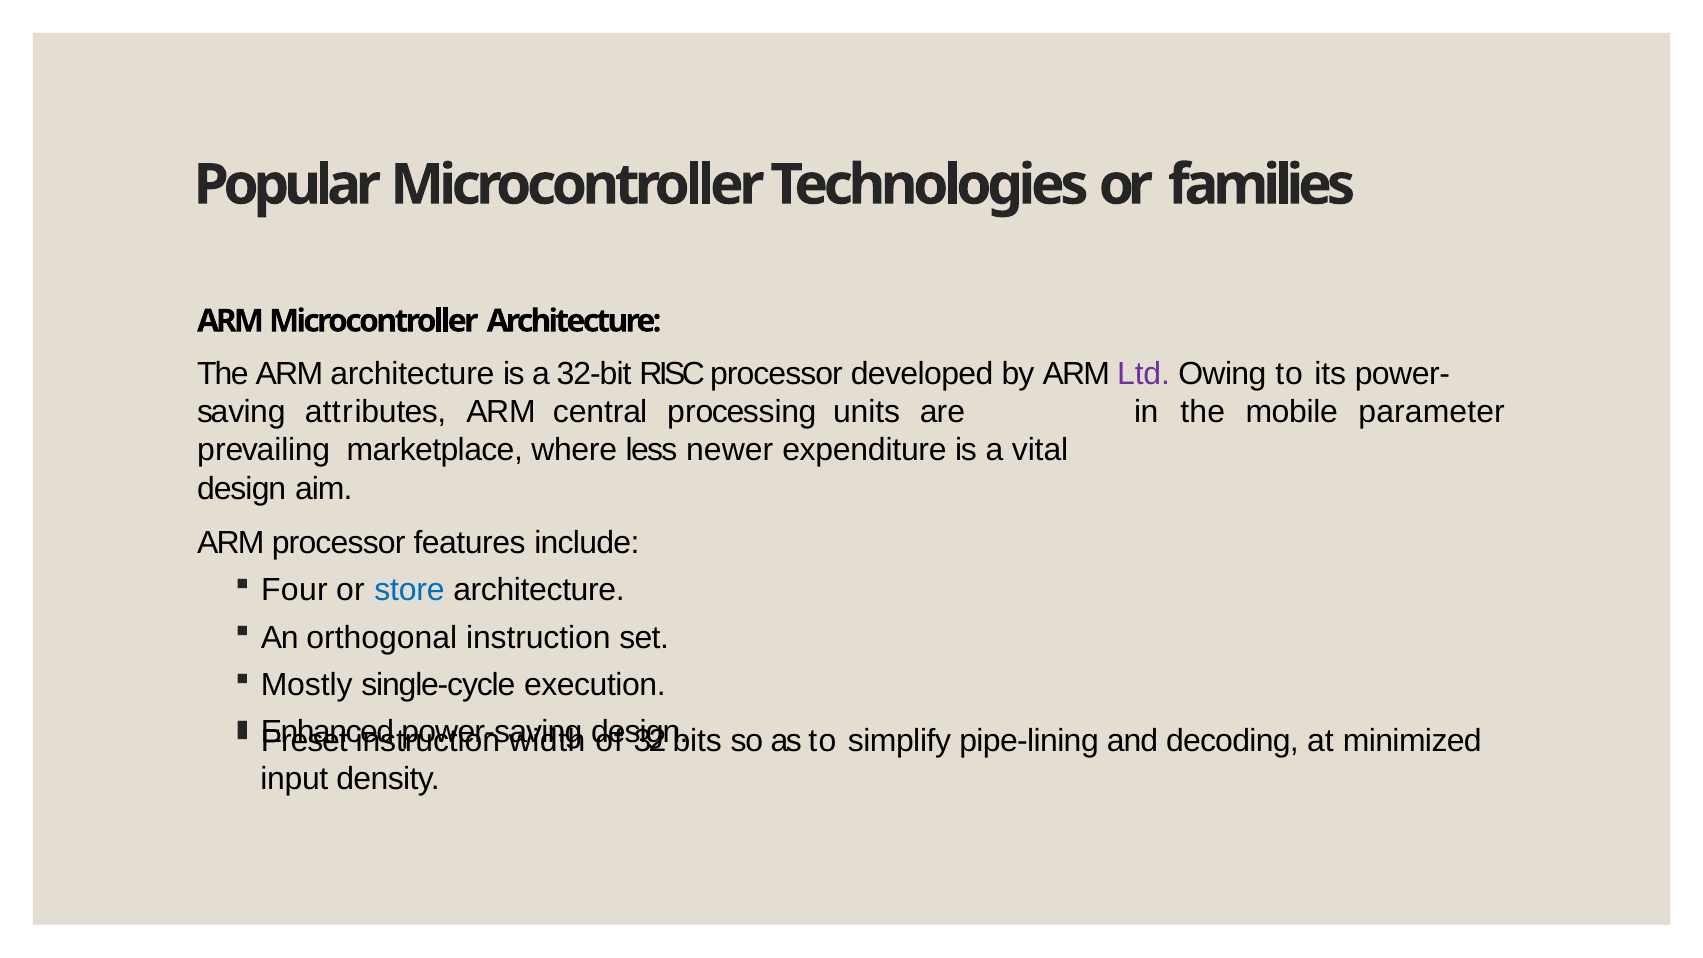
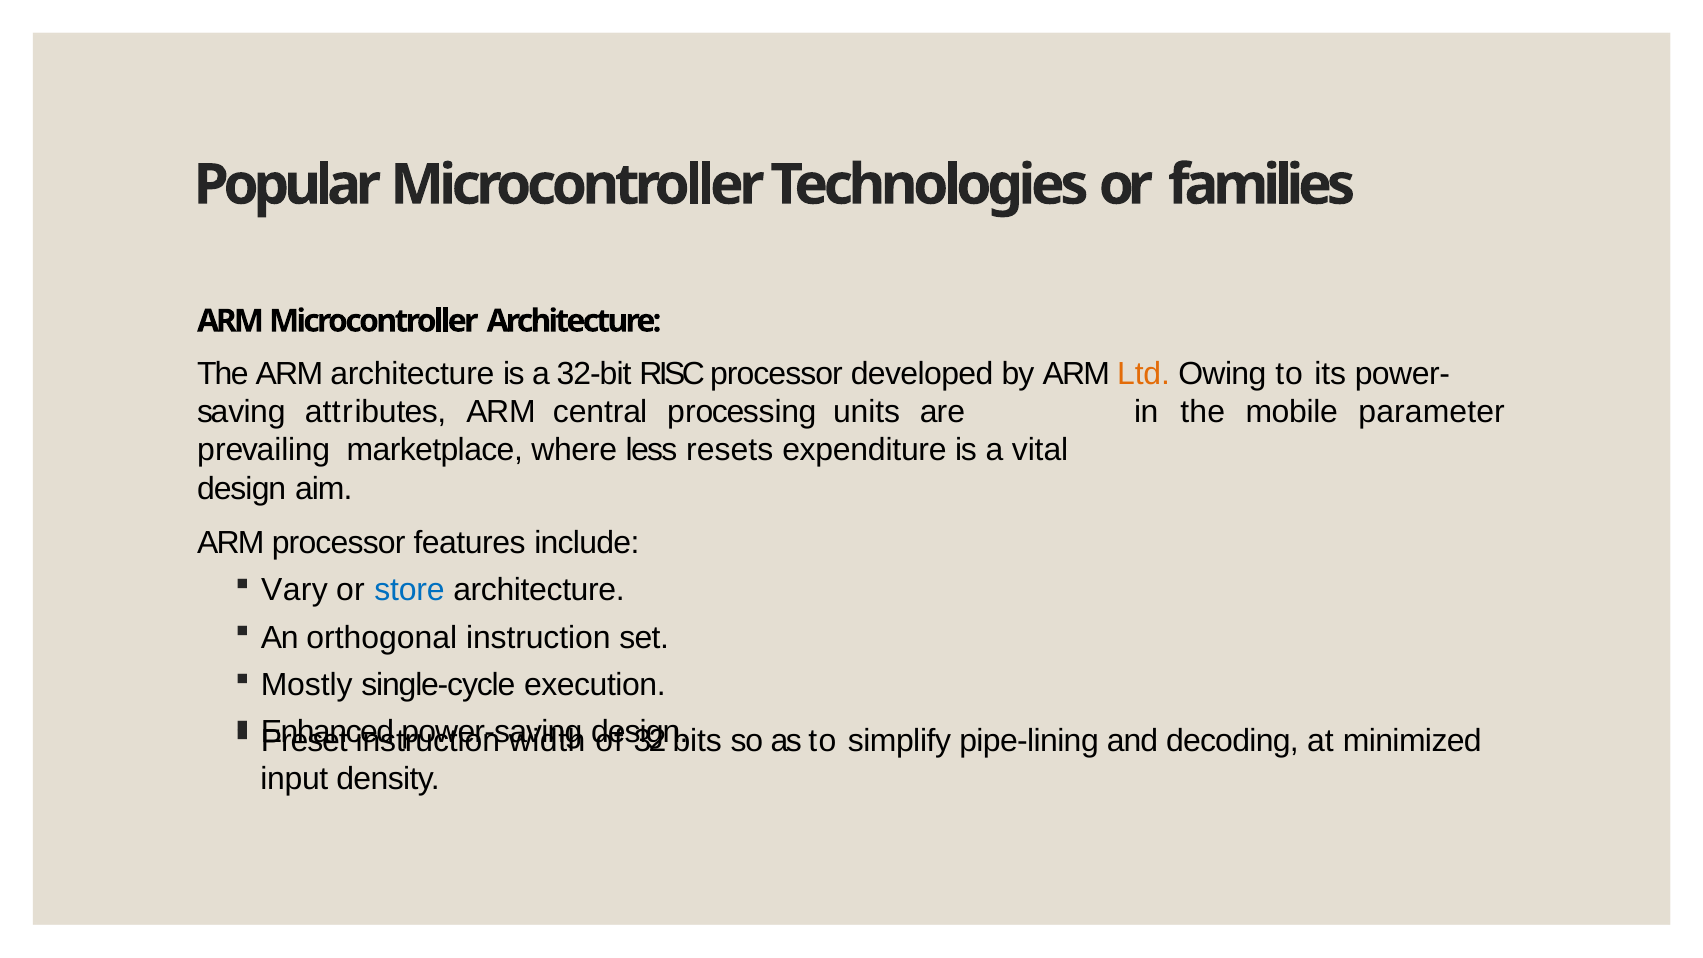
Ltd colour: purple -> orange
newer: newer -> resets
Four: Four -> Vary
